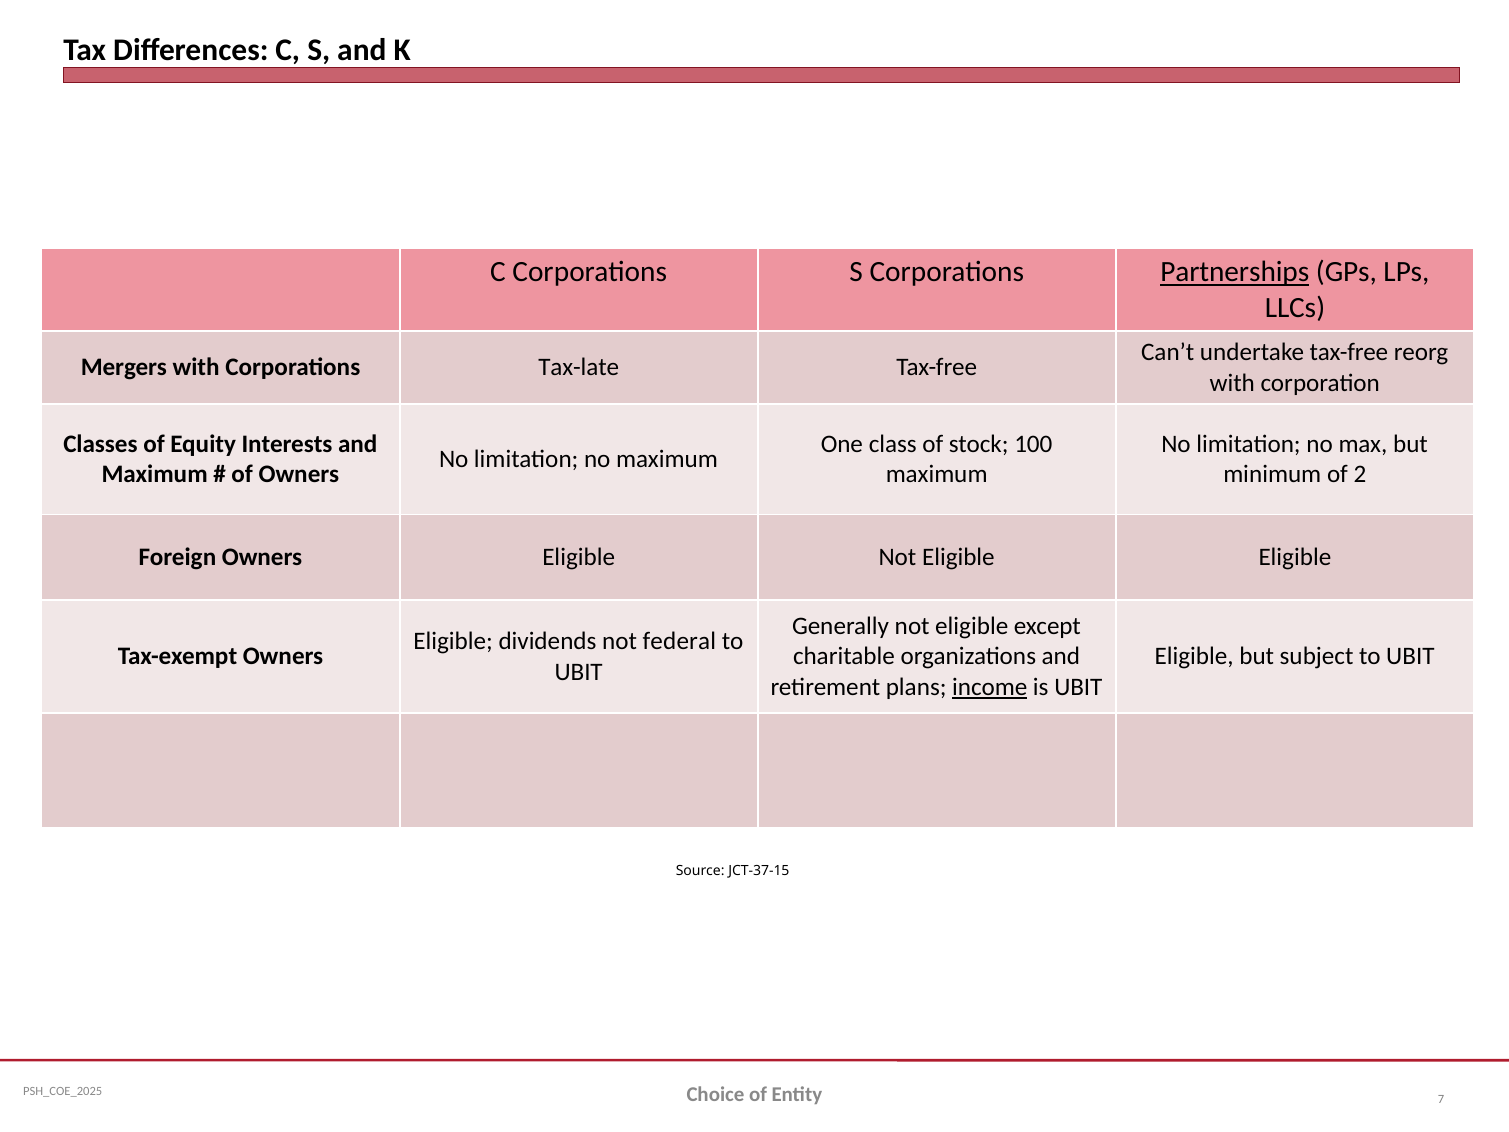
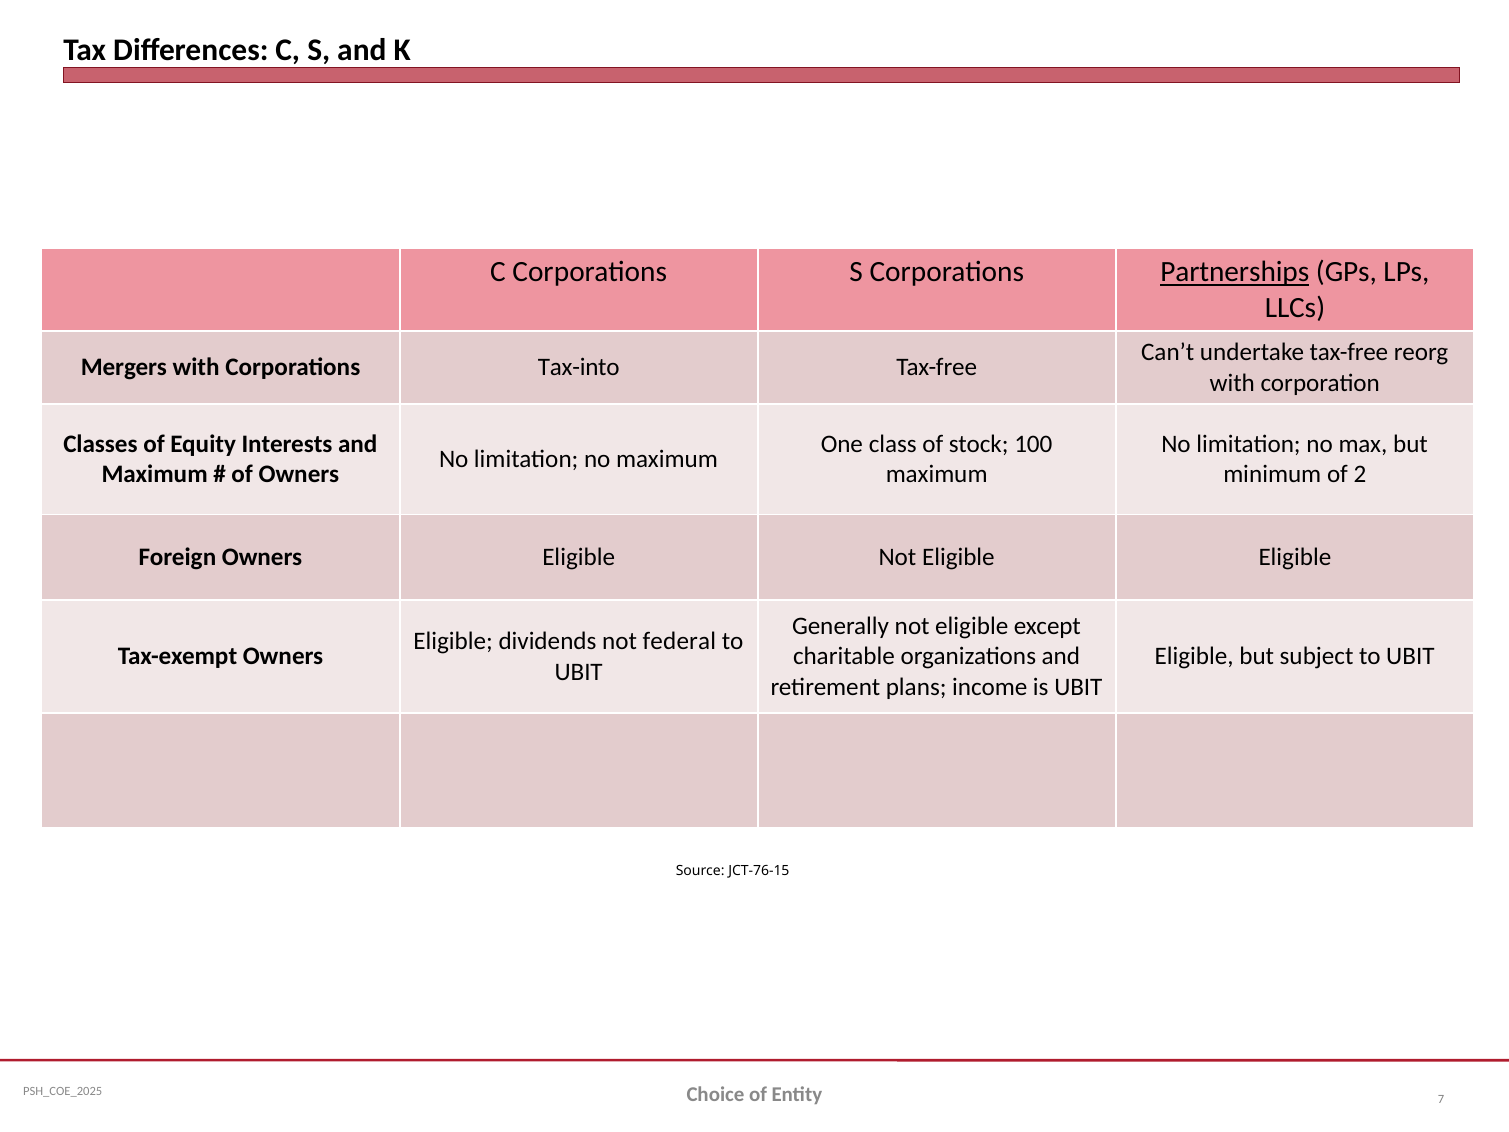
Tax-late: Tax-late -> Tax-into
income underline: present -> none
JCT-37-15: JCT-37-15 -> JCT-76-15
